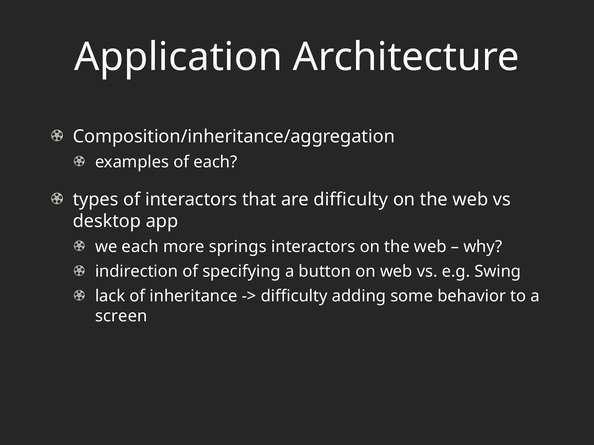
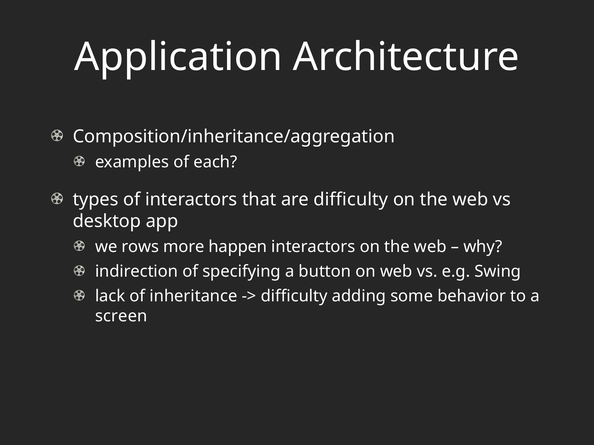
we each: each -> rows
springs: springs -> happen
